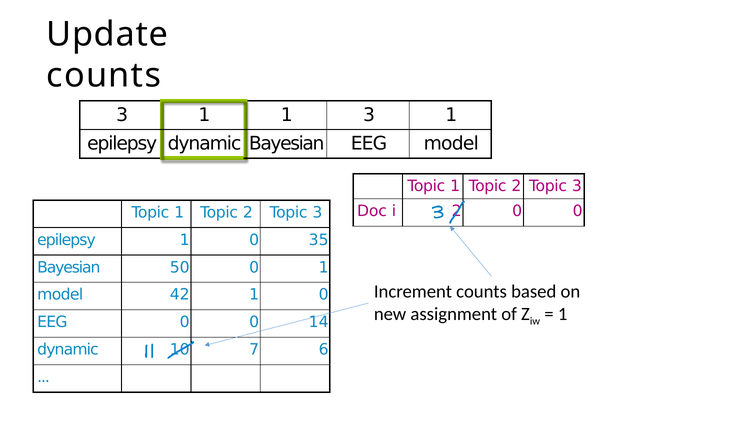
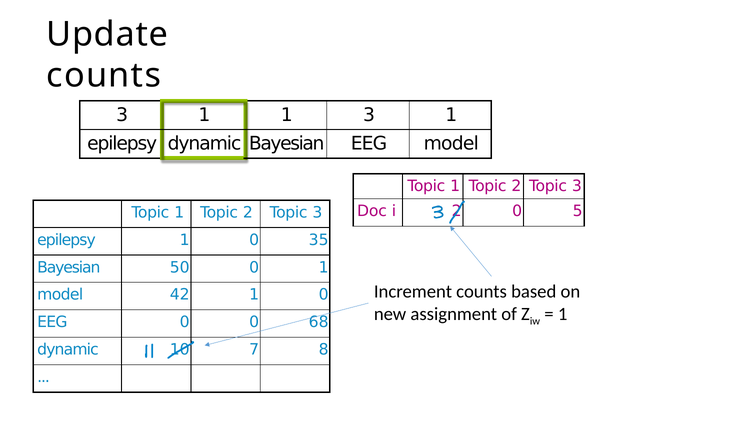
2 0 0: 0 -> 5
14: 14 -> 68
6: 6 -> 8
